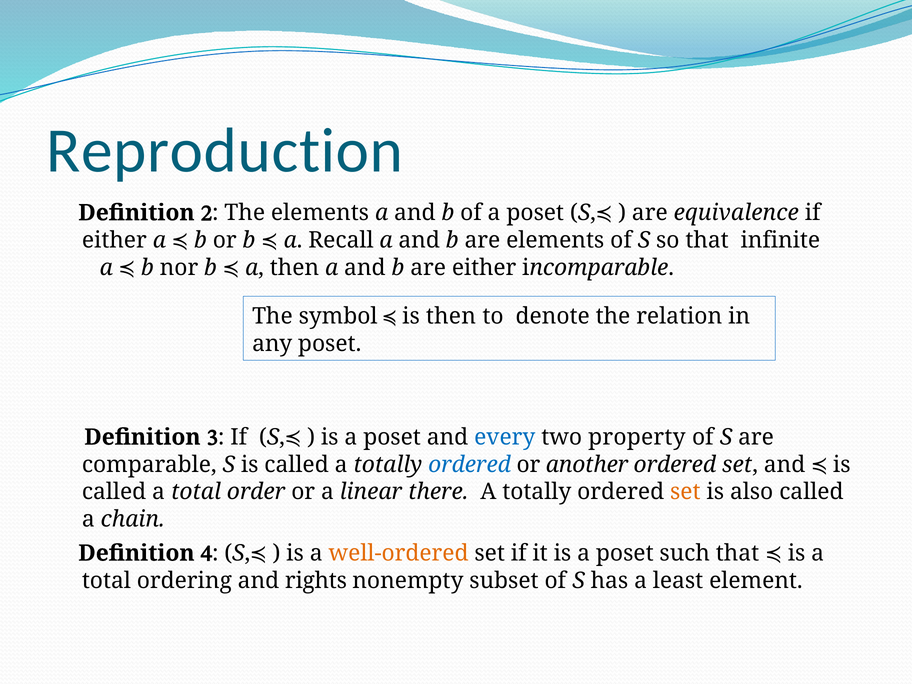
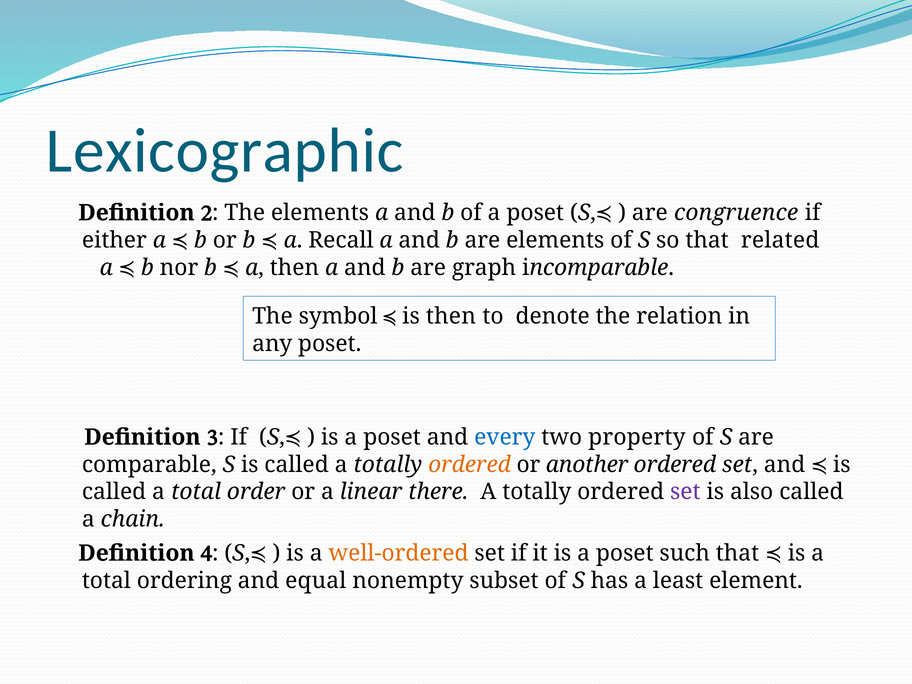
Reproduction: Reproduction -> Lexicographic
equivalence: equivalence -> congruence
infinite: infinite -> related
are either: either -> graph
ordered at (470, 465) colour: blue -> orange
set at (685, 492) colour: orange -> purple
rights: rights -> equal
